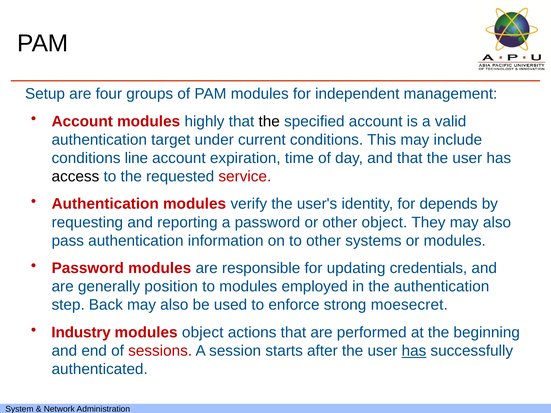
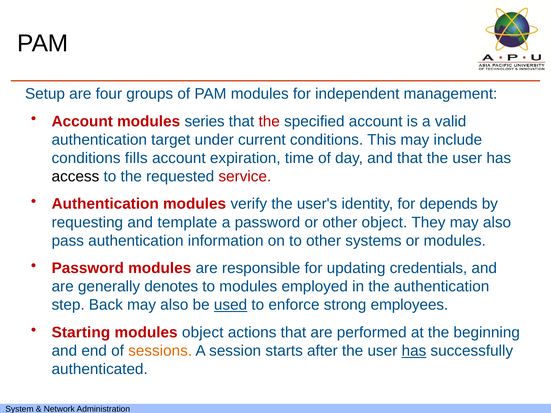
highly: highly -> series
the at (269, 121) colour: black -> red
line: line -> fills
reporting: reporting -> template
position: position -> denotes
used underline: none -> present
moesecret: moesecret -> employees
Industry: Industry -> Starting
sessions colour: red -> orange
